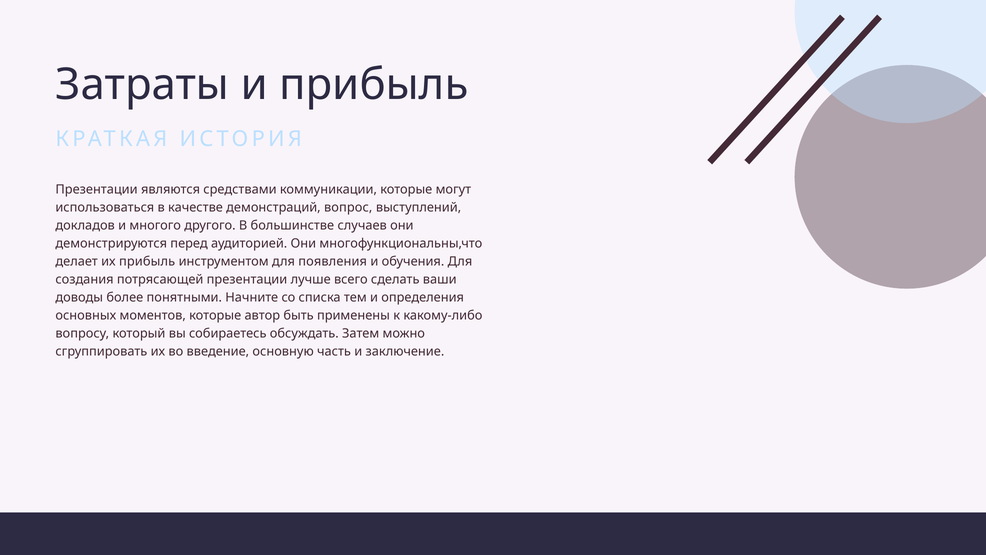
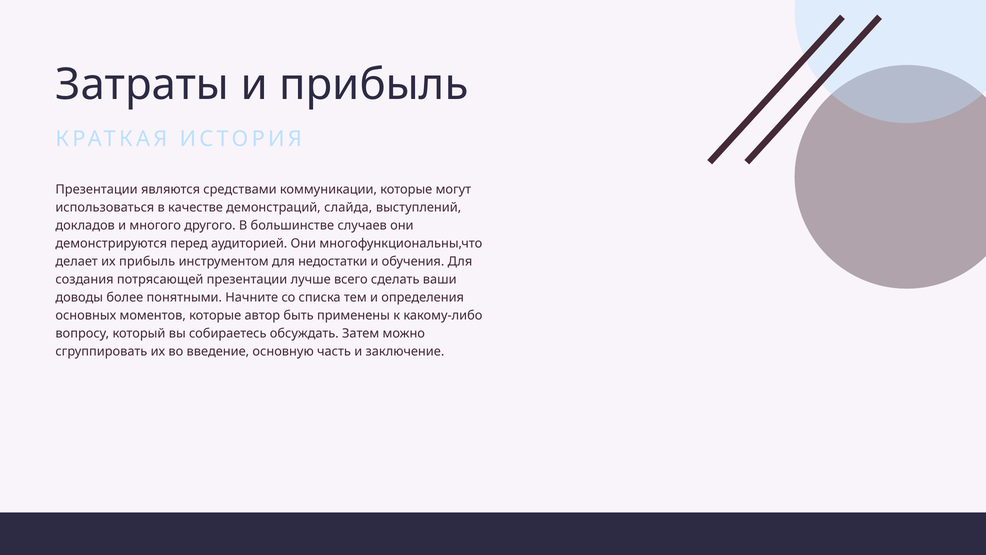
вопрос: вопрос -> слайда
появления: появления -> недостатки
